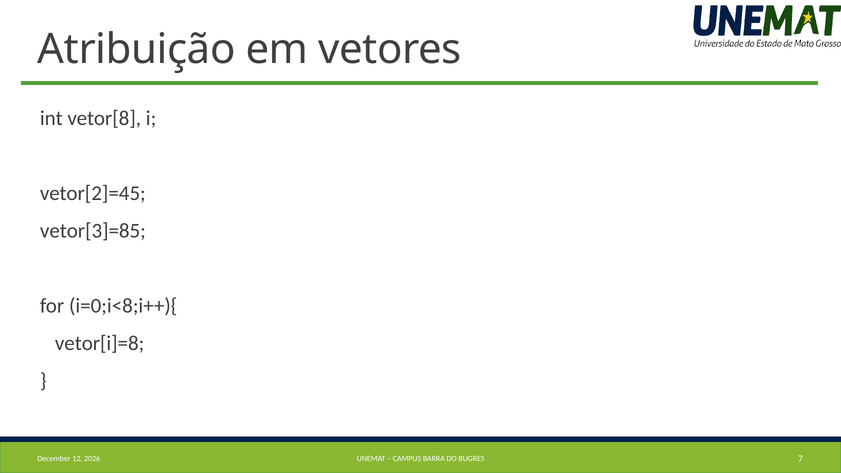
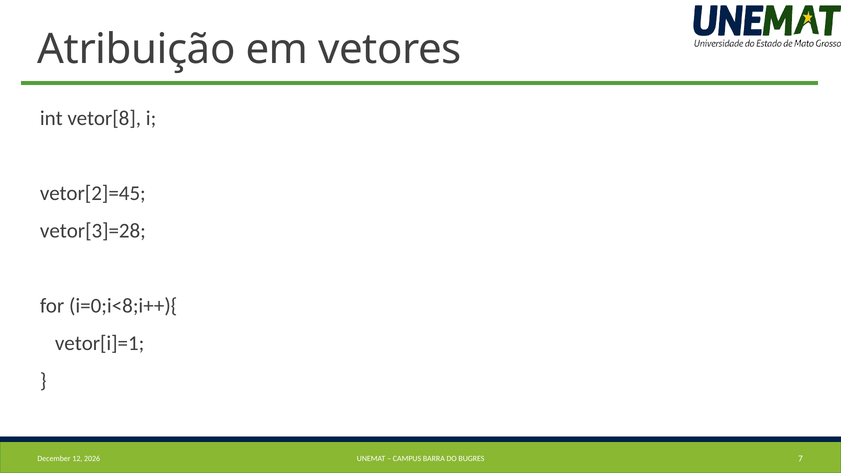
vetor[3]=85: vetor[3]=85 -> vetor[3]=28
vetor[i]=8: vetor[i]=8 -> vetor[i]=1
